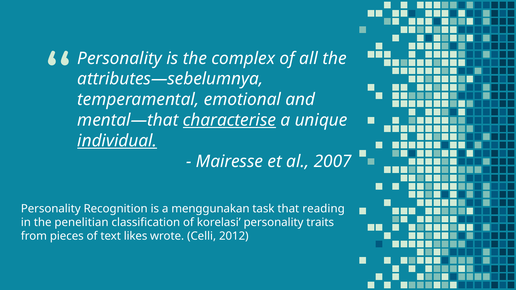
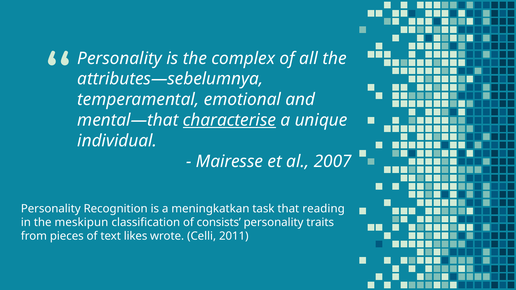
individual underline: present -> none
menggunakan: menggunakan -> meningkatkan
penelitian: penelitian -> meskipun
korelasi: korelasi -> consists
2012: 2012 -> 2011
